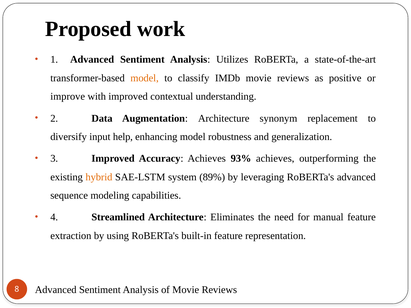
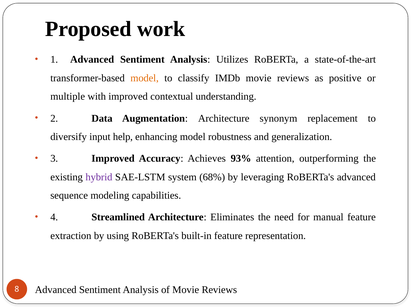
improve: improve -> multiple
93% achieves: achieves -> attention
hybrid colour: orange -> purple
89%: 89% -> 68%
